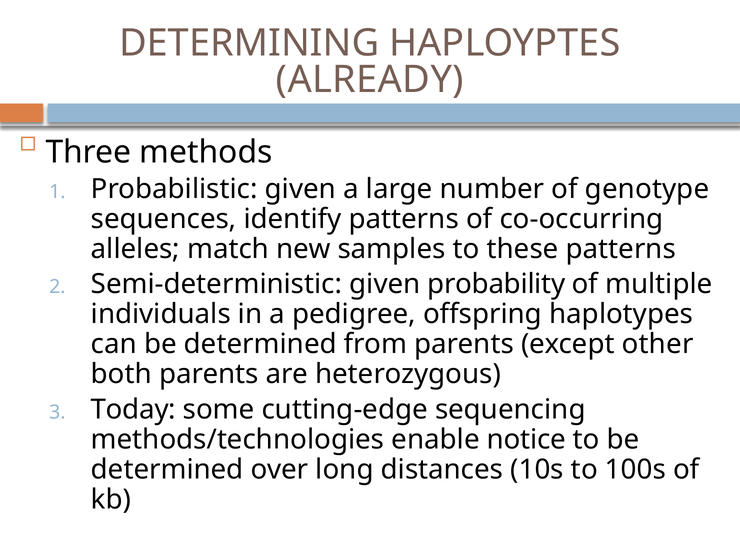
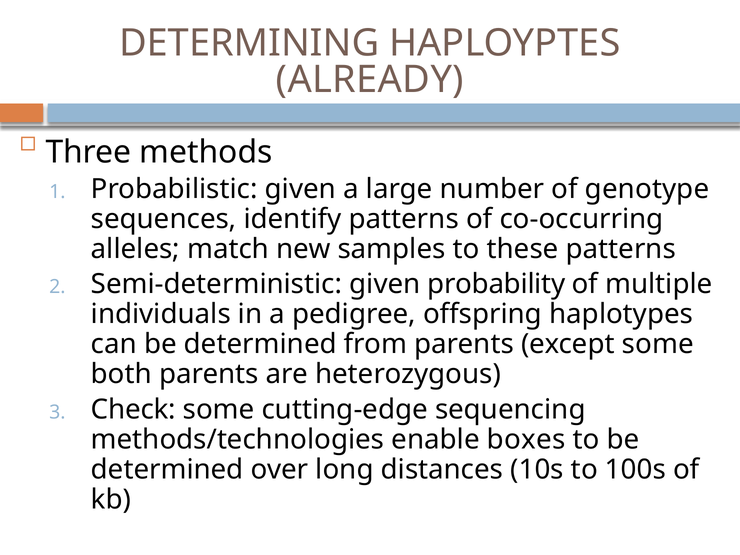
except other: other -> some
Today: Today -> Check
notice: notice -> boxes
